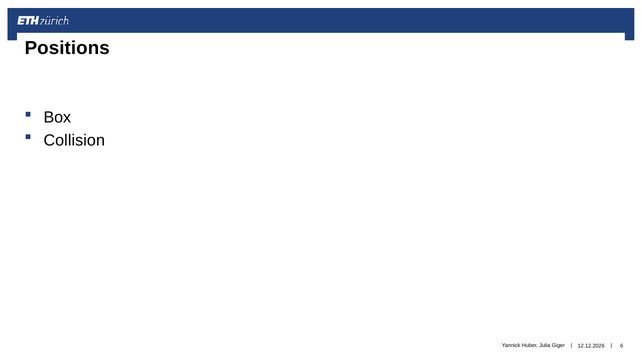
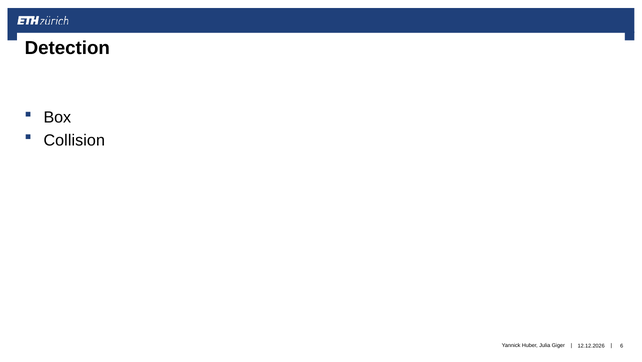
Positions: Positions -> Detection
